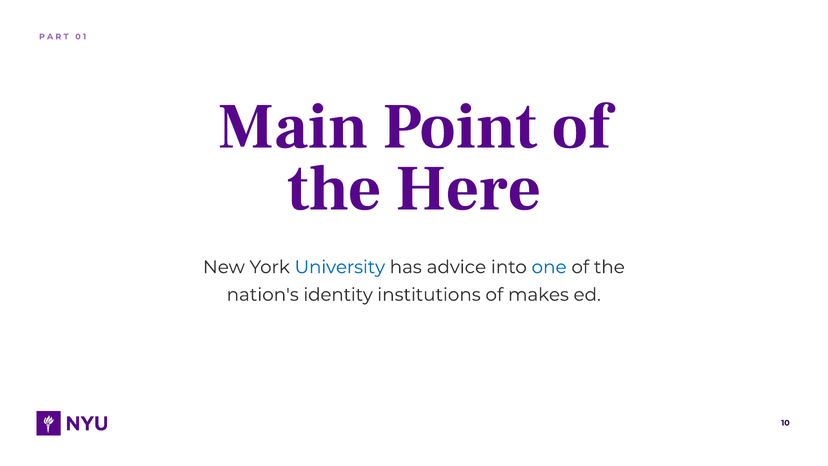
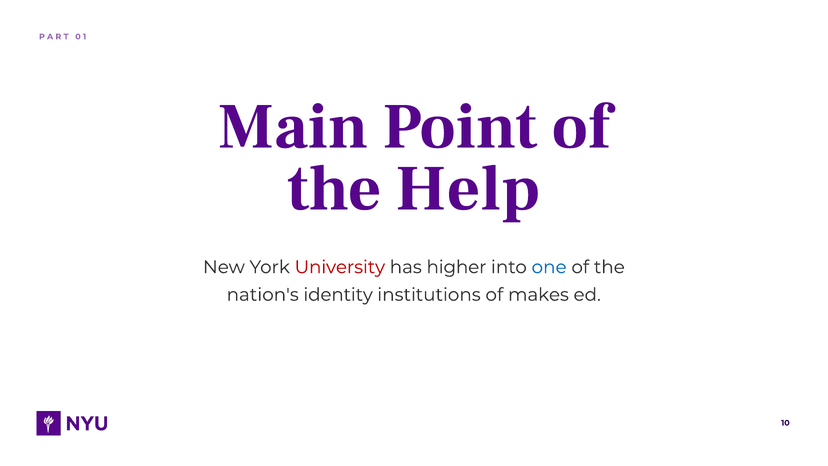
Here: Here -> Help
University colour: blue -> red
advice: advice -> higher
